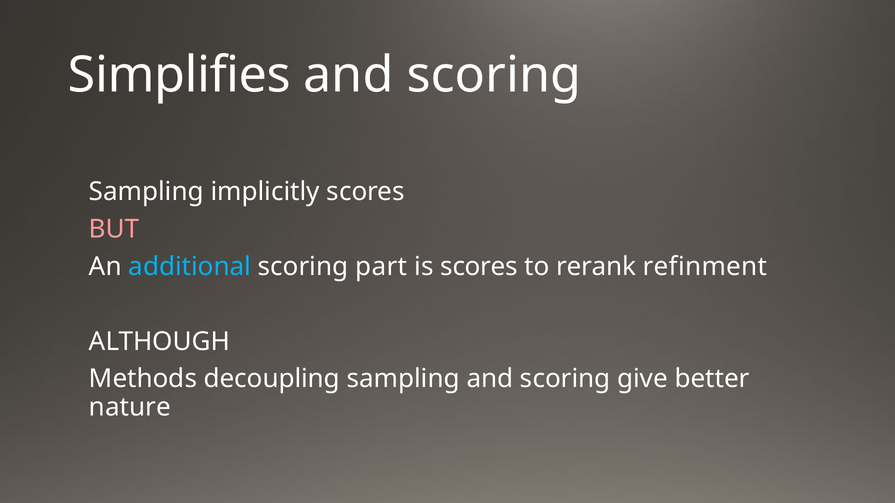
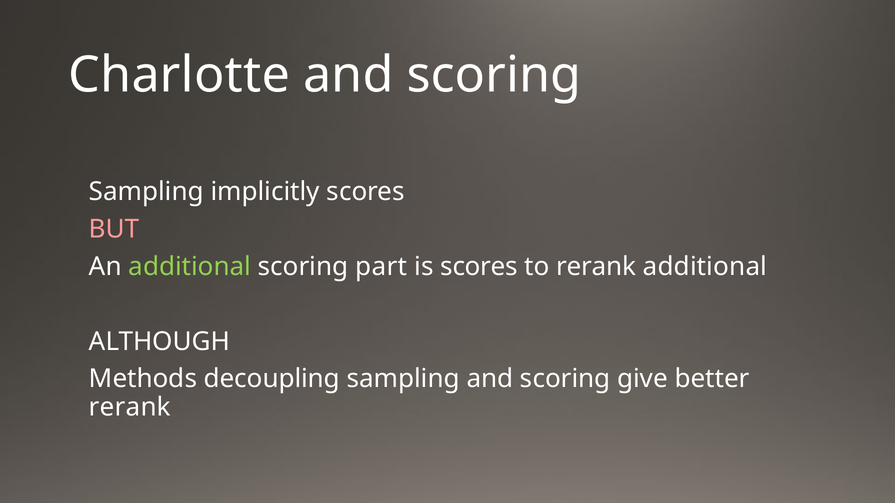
Simplifies: Simplifies -> Charlotte
additional at (190, 267) colour: light blue -> light green
rerank refinment: refinment -> additional
nature at (130, 407): nature -> rerank
